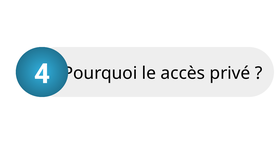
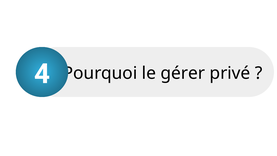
accès: accès -> gérer
